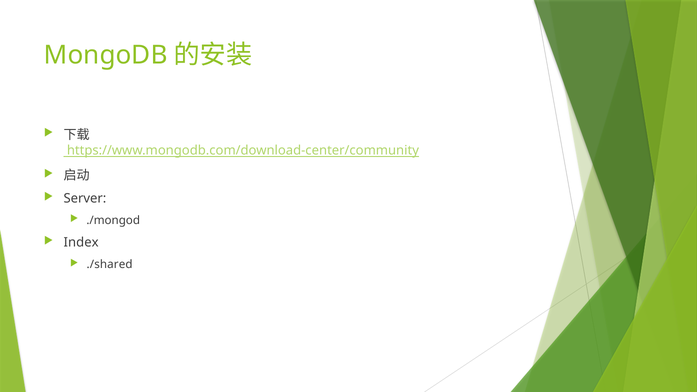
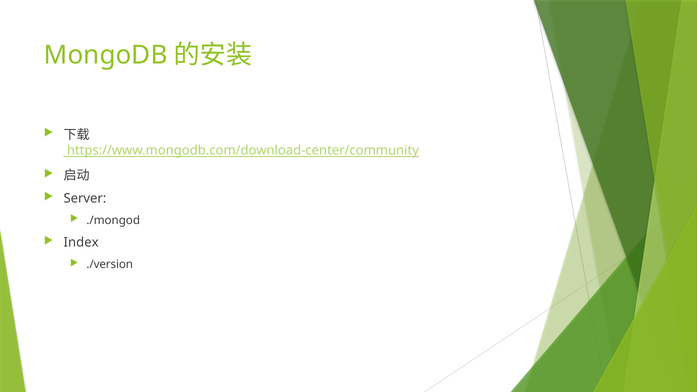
./shared: ./shared -> ./version
